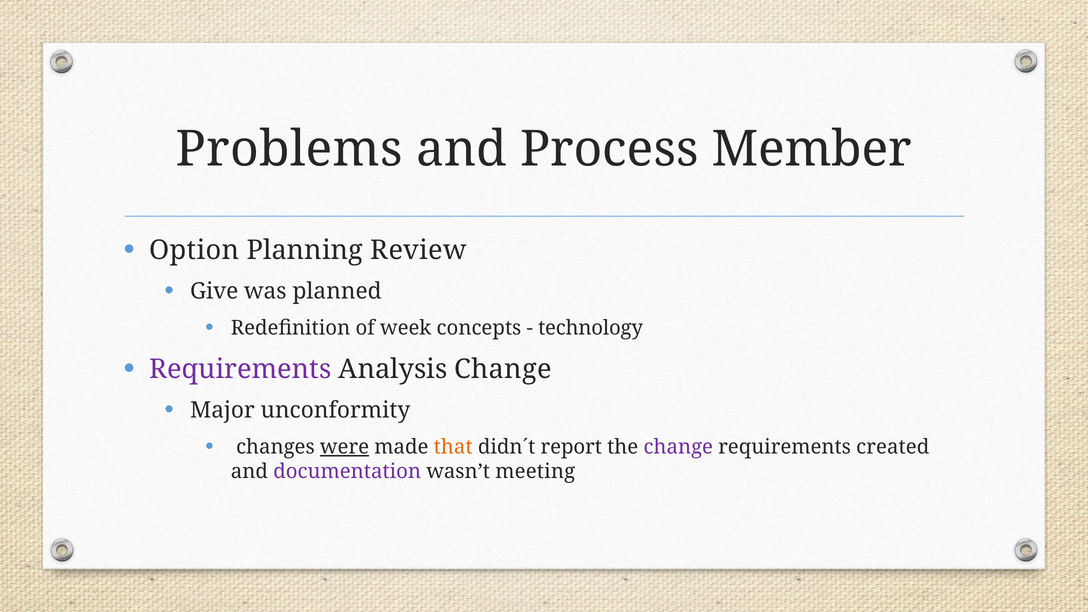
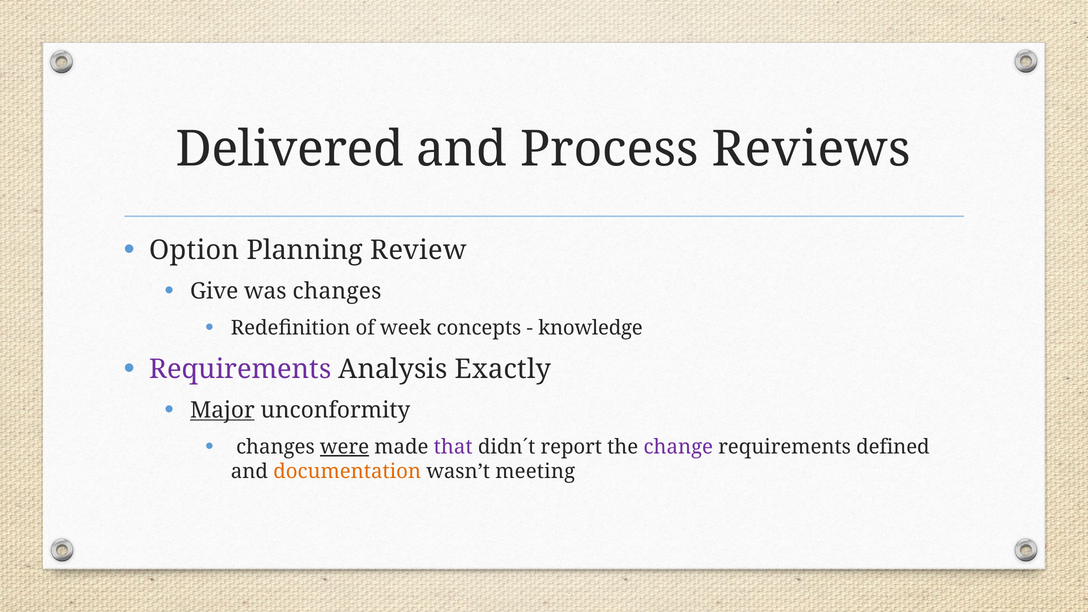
Problems: Problems -> Delivered
Member: Member -> Reviews
was planned: planned -> changes
technology: technology -> knowledge
Analysis Change: Change -> Exactly
Major underline: none -> present
that colour: orange -> purple
created: created -> defined
documentation colour: purple -> orange
